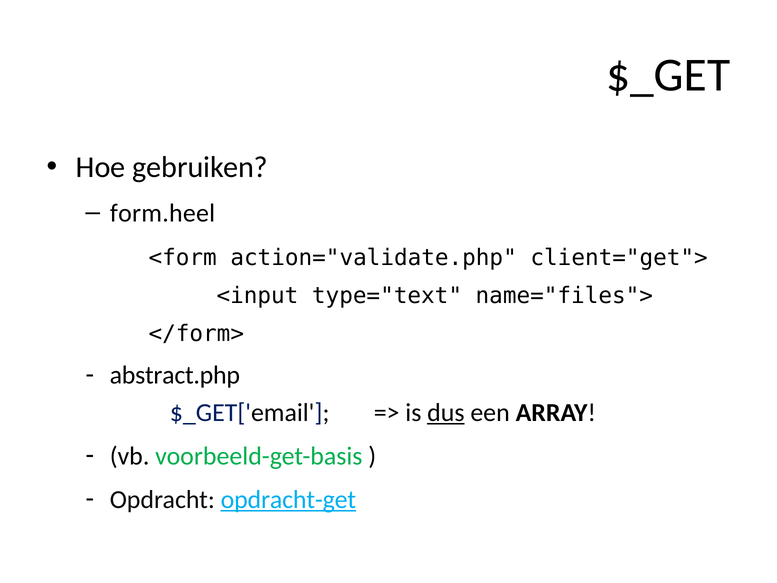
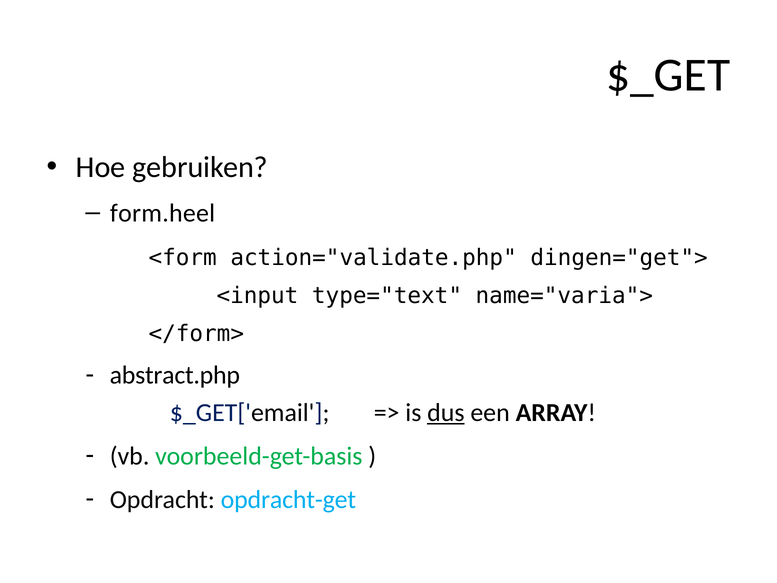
client="get">: client="get"> -> dingen="get">
name="files">: name="files"> -> name="varia">
opdracht-get underline: present -> none
